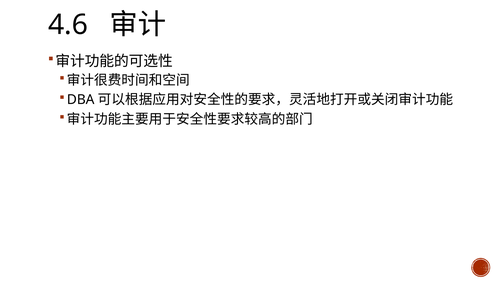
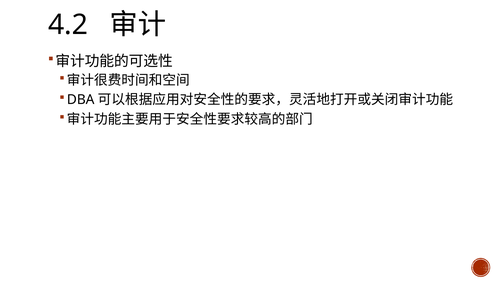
4.6: 4.6 -> 4.2
